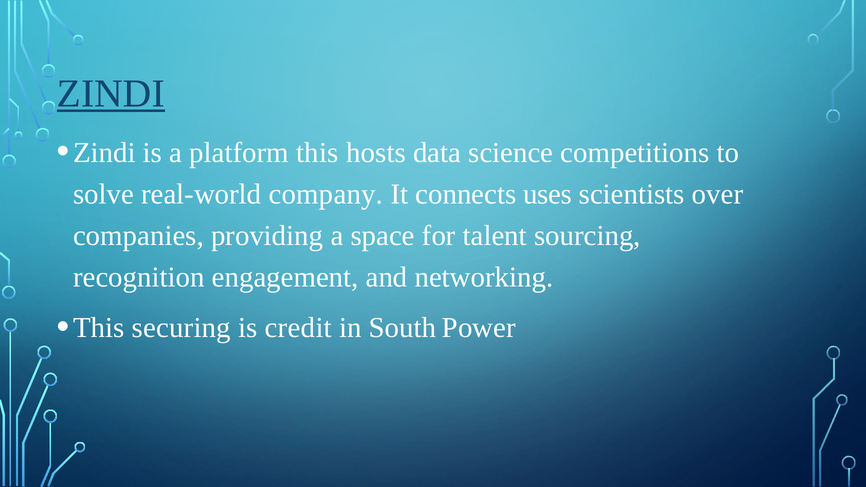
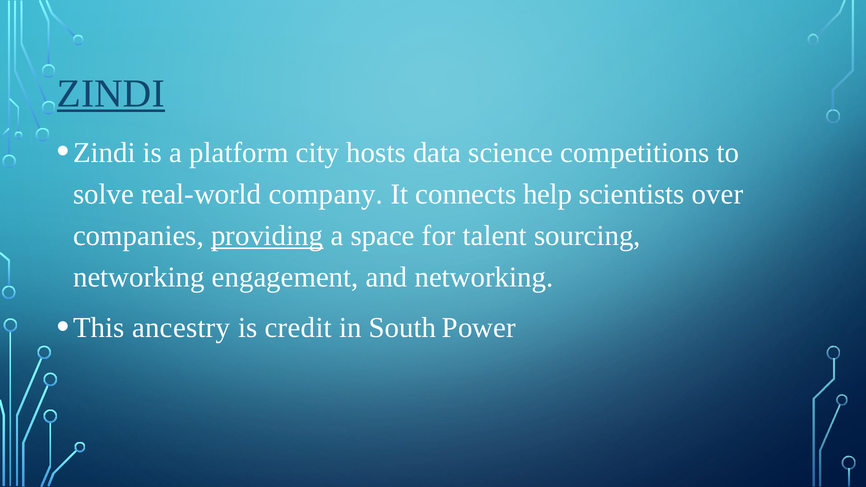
platform this: this -> city
uses: uses -> help
providing underline: none -> present
recognition at (139, 277): recognition -> networking
securing: securing -> ancestry
